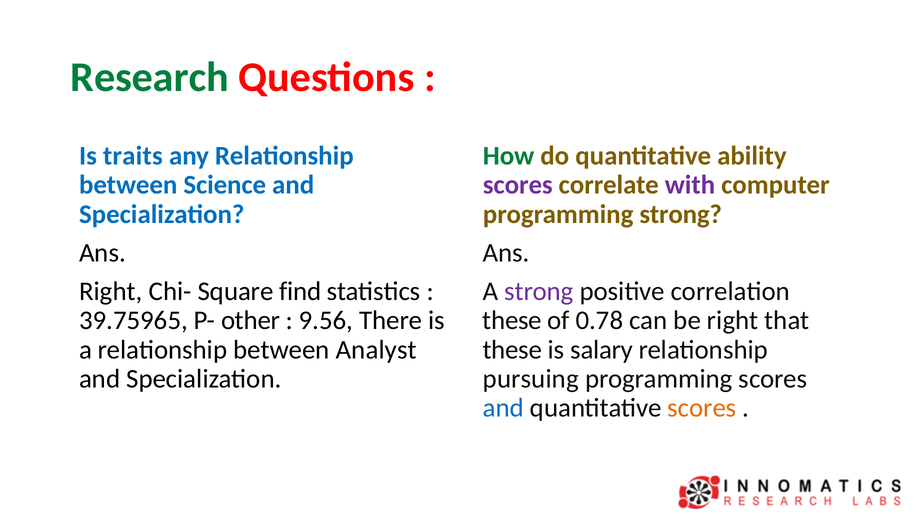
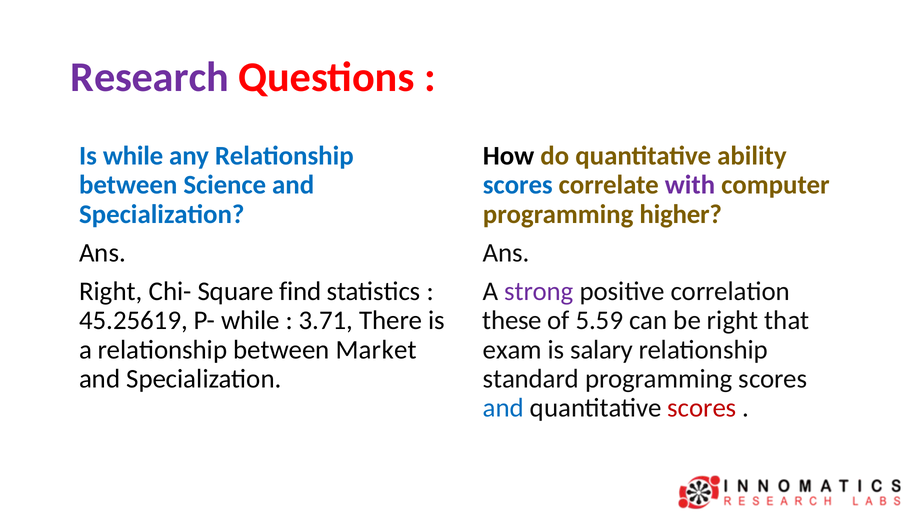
Research colour: green -> purple
Is traits: traits -> while
How colour: green -> black
scores at (518, 185) colour: purple -> blue
programming strong: strong -> higher
39.75965: 39.75965 -> 45.25619
P- other: other -> while
9.56: 9.56 -> 3.71
0.78: 0.78 -> 5.59
Analyst: Analyst -> Market
these at (512, 350): these -> exam
pursuing: pursuing -> standard
scores at (702, 408) colour: orange -> red
